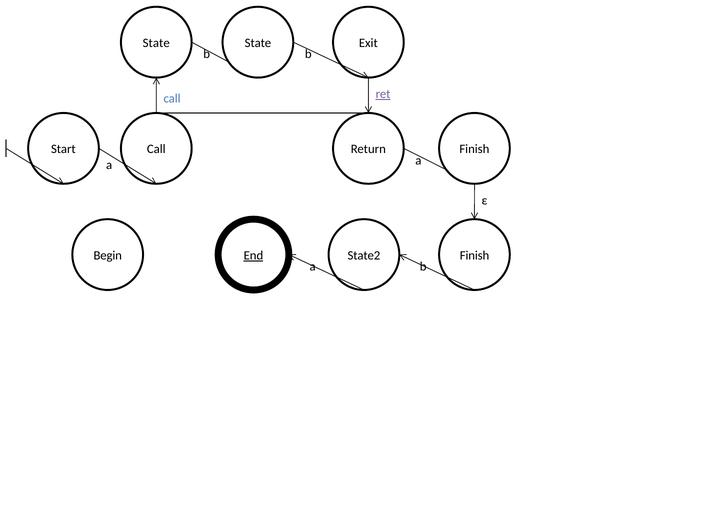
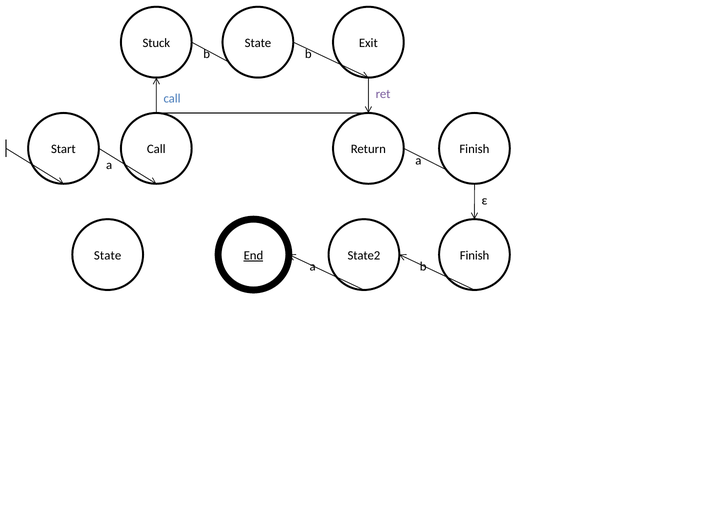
State at (156, 43): State -> Stuck
ret underline: present -> none
Begin at (108, 255): Begin -> State
